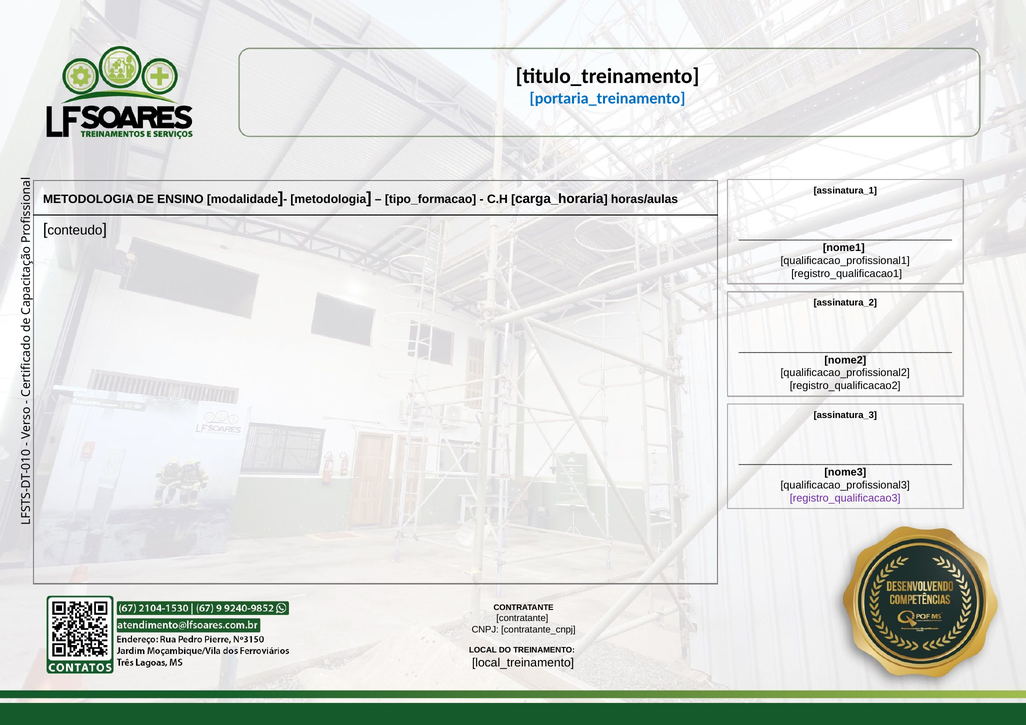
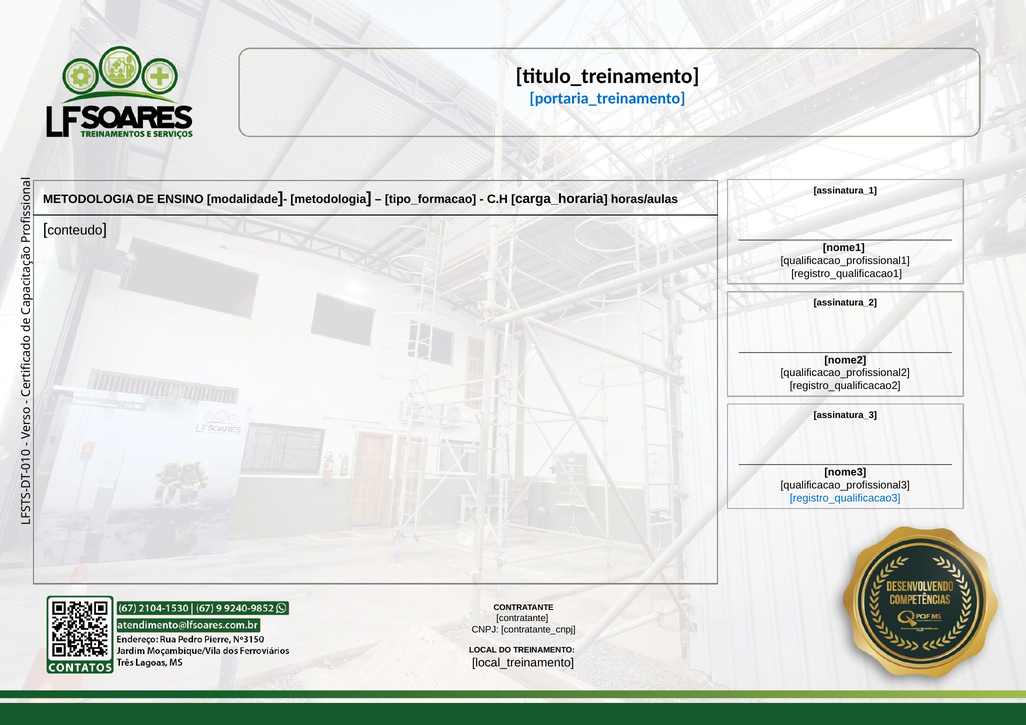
registro_qualificacao3 colour: purple -> blue
